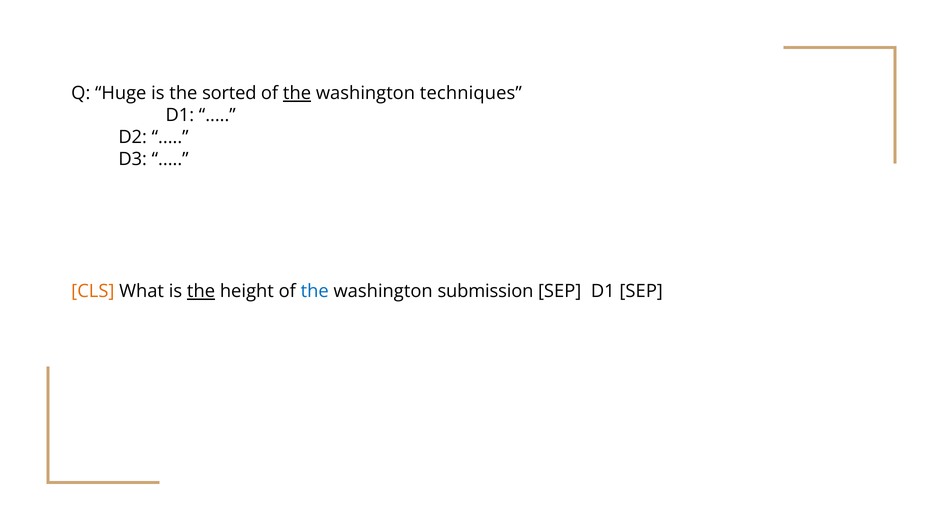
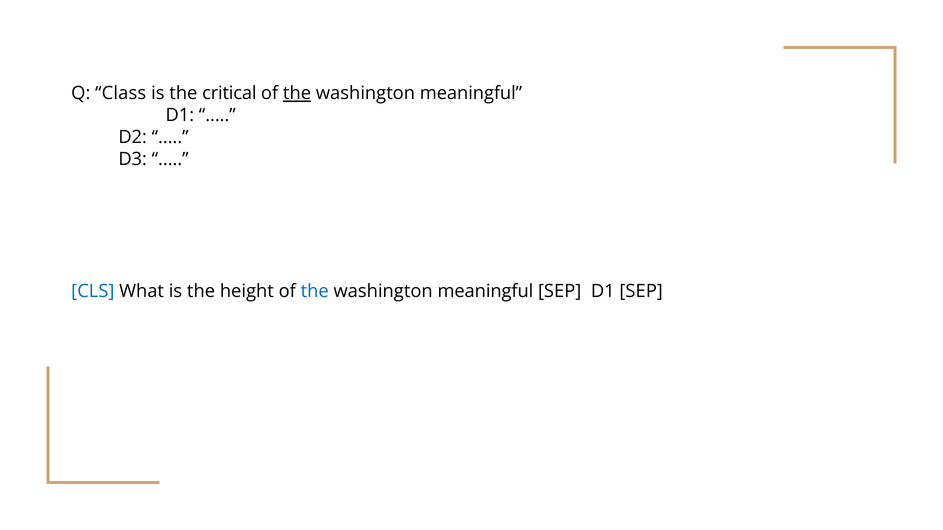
Huge: Huge -> Class
sorted: sorted -> critical
techniques at (471, 93): techniques -> meaningful
CLS colour: orange -> blue
the at (201, 292) underline: present -> none
submission at (485, 292): submission -> meaningful
